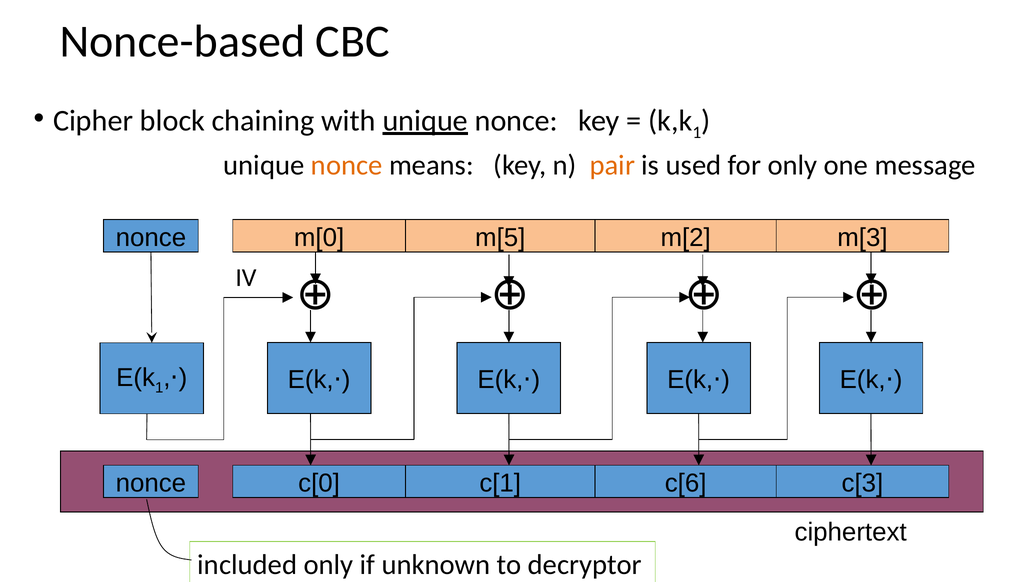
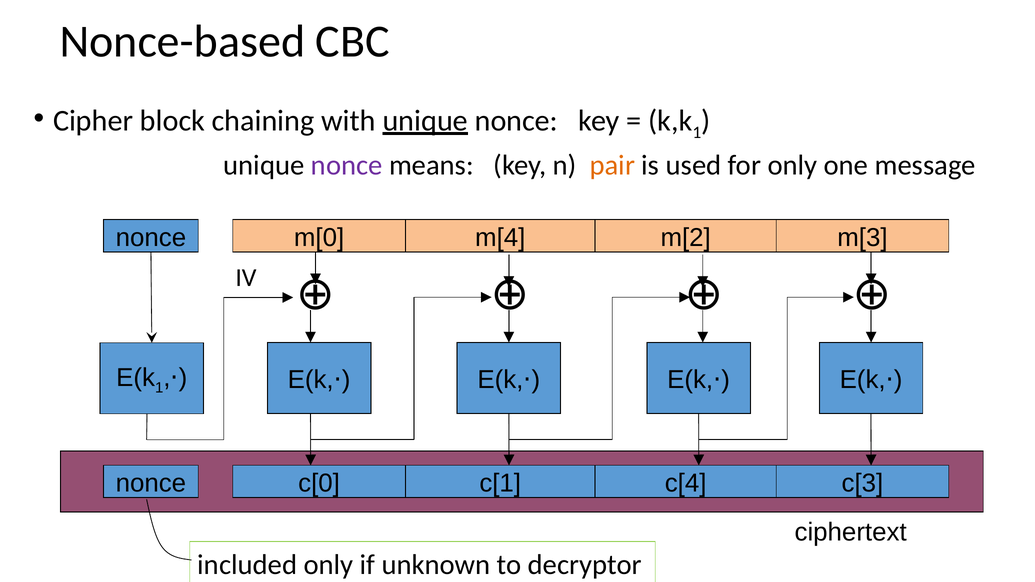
nonce at (347, 165) colour: orange -> purple
m[5: m[5 -> m[4
c[6: c[6 -> c[4
